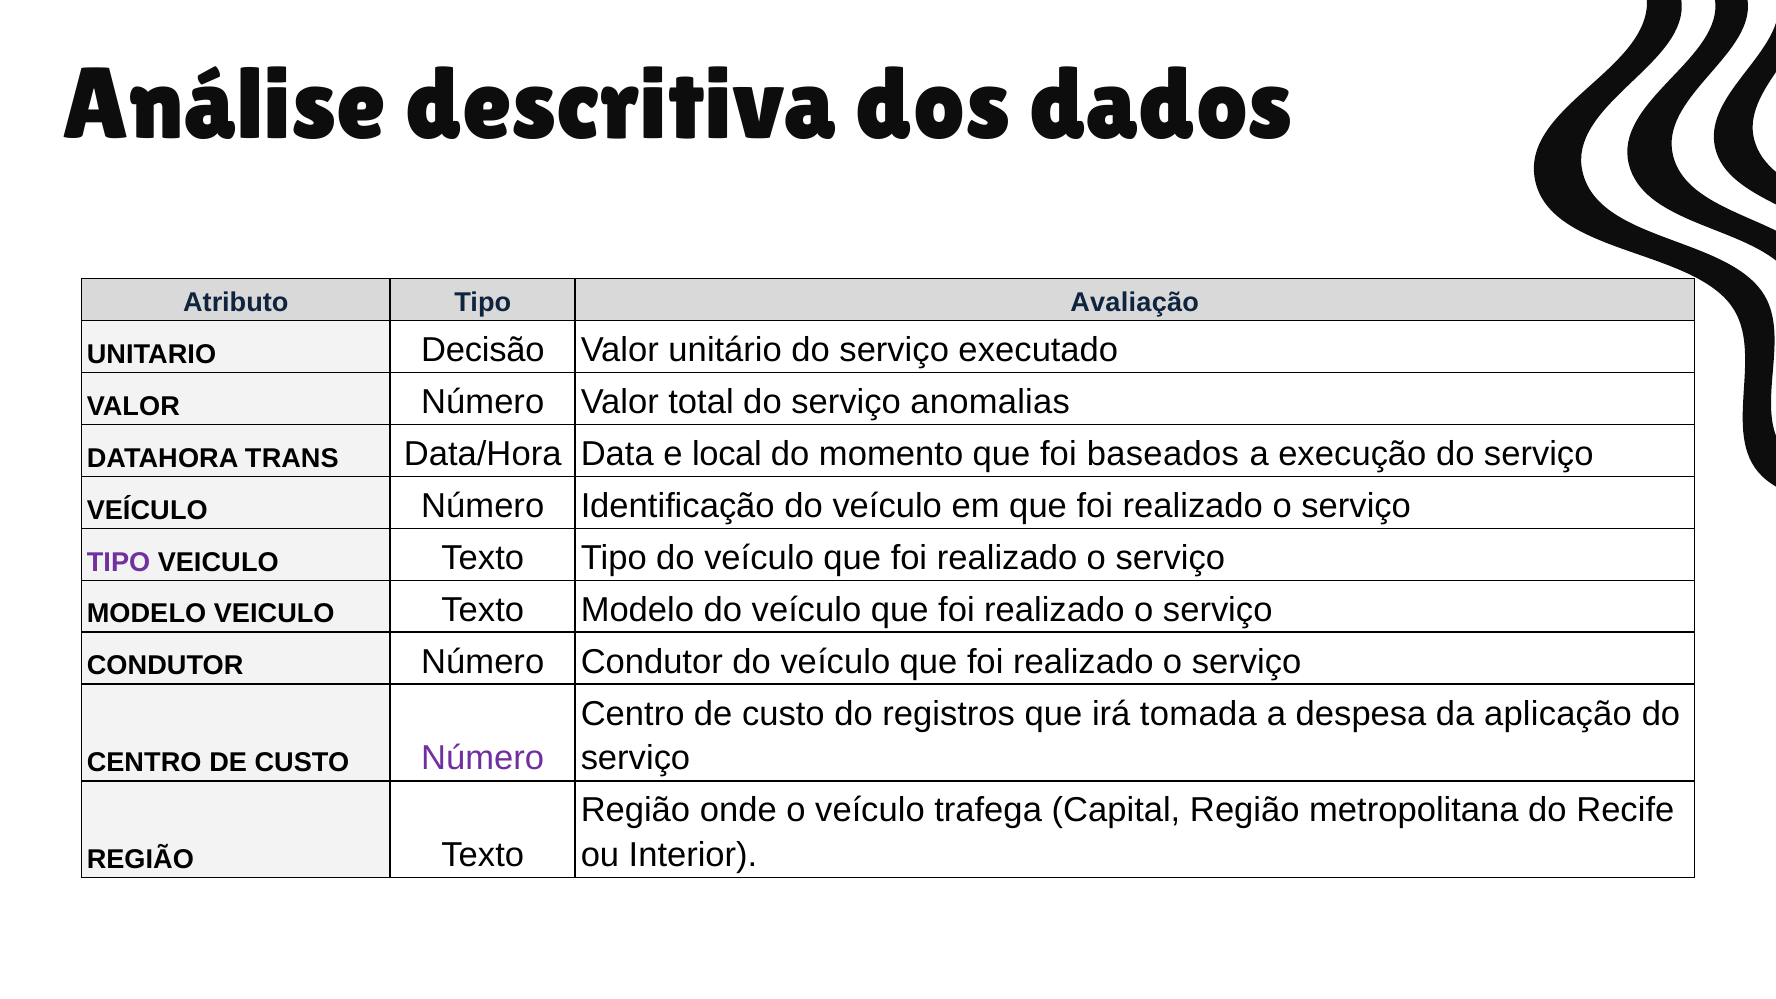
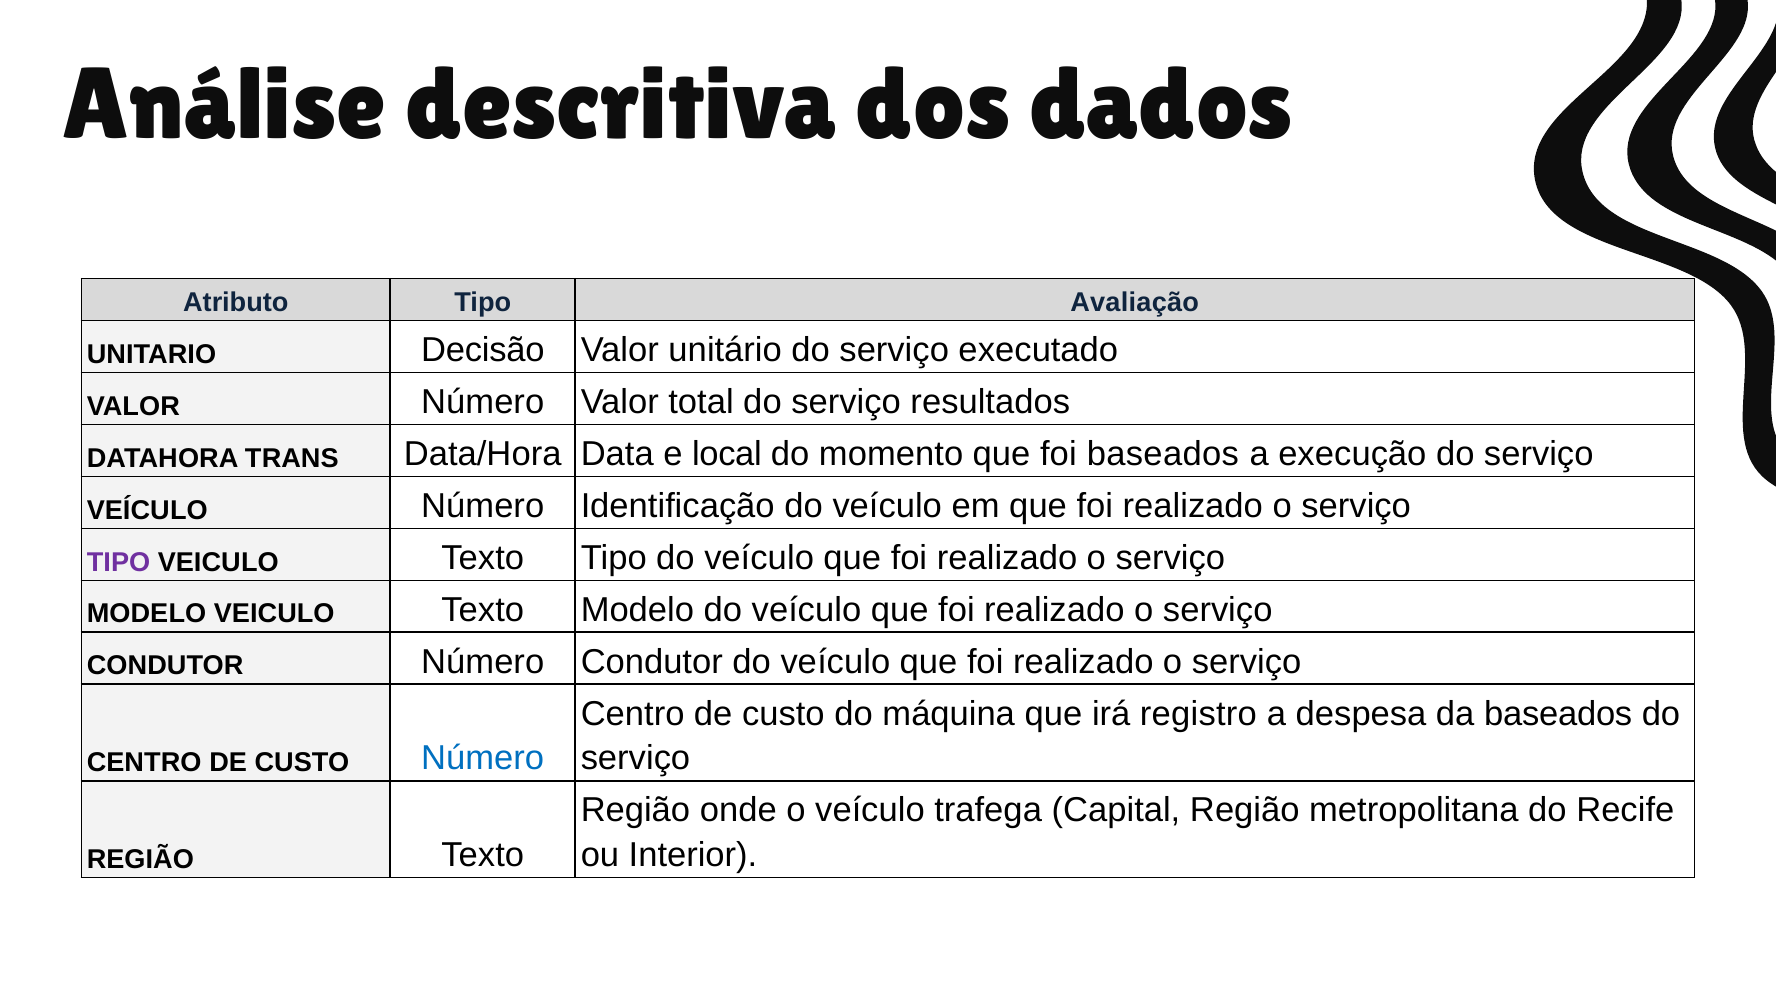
anomalias: anomalias -> resultados
registros: registros -> máquina
tomada: tomada -> registro
da aplicação: aplicação -> baseados
Número at (483, 758) colour: purple -> blue
